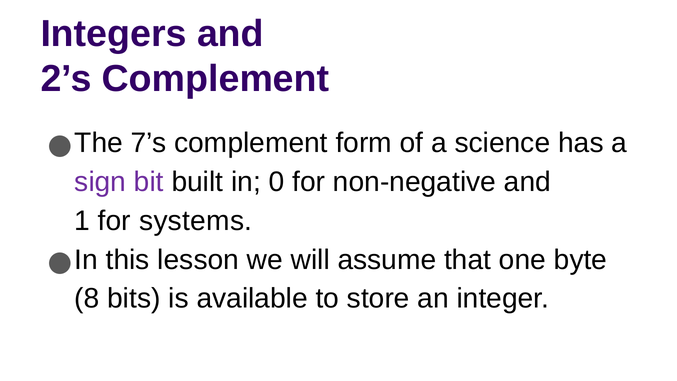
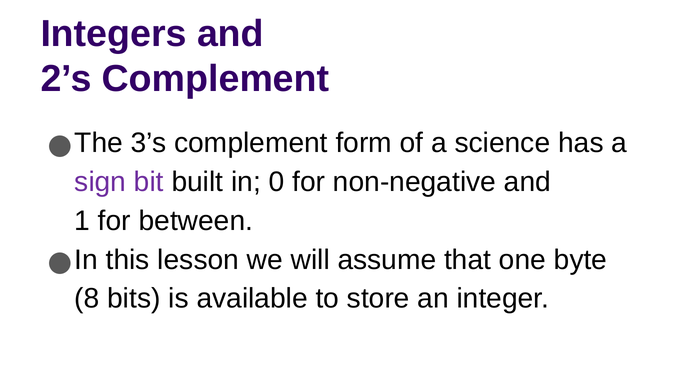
7’s: 7’s -> 3’s
systems: systems -> between
